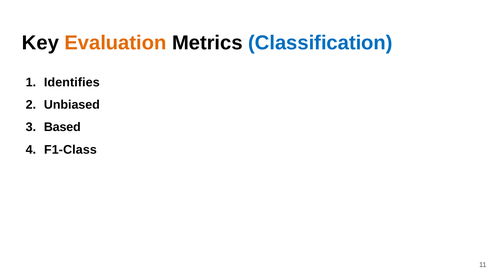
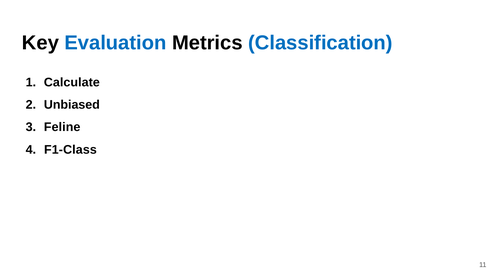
Evaluation colour: orange -> blue
Identifies: Identifies -> Calculate
Based: Based -> Feline
